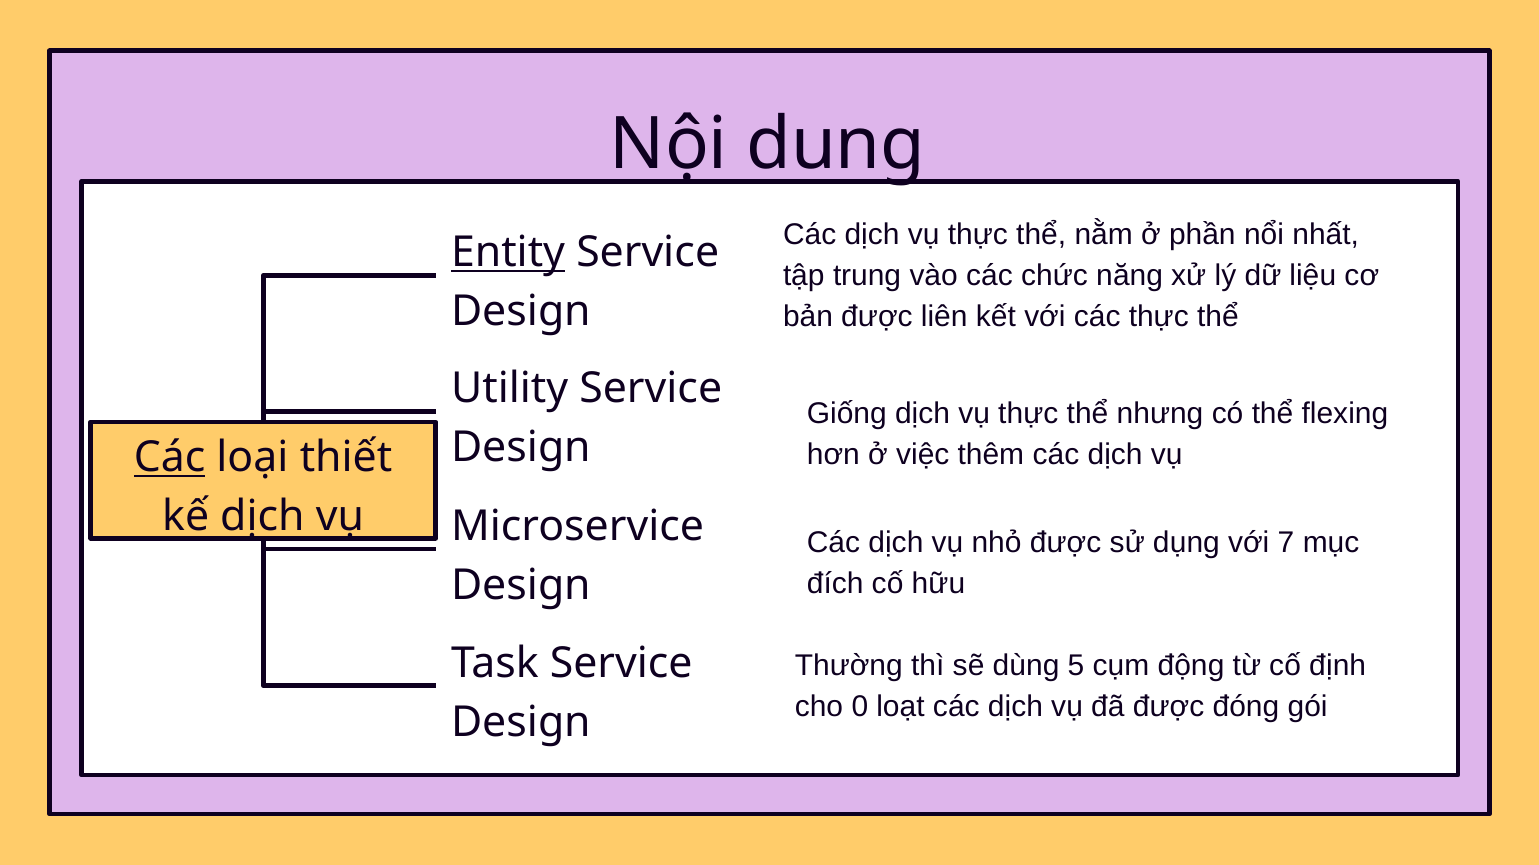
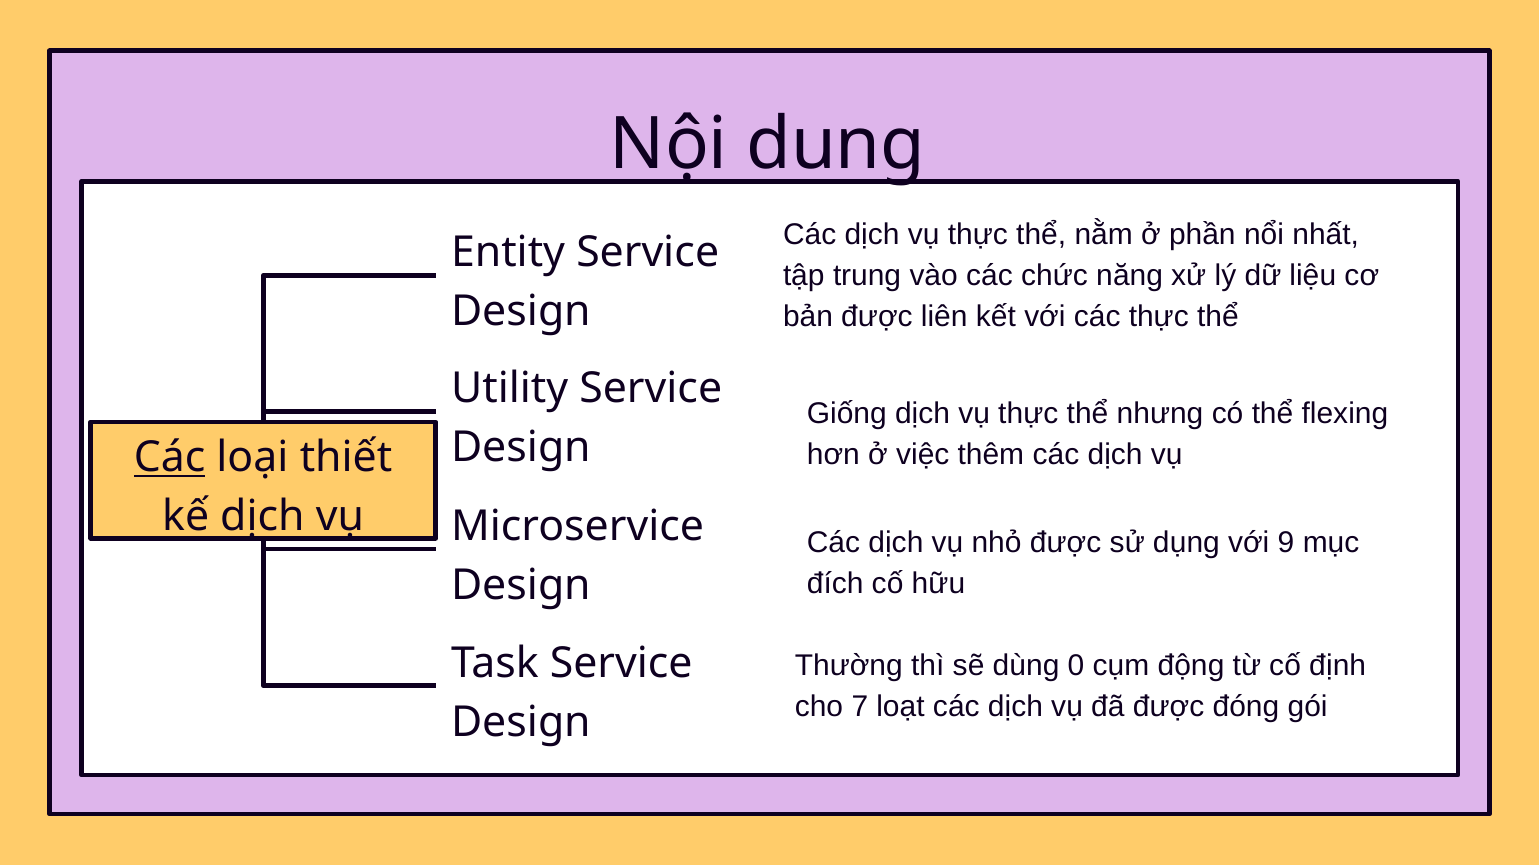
Entity underline: present -> none
7: 7 -> 9
5: 5 -> 0
0: 0 -> 7
